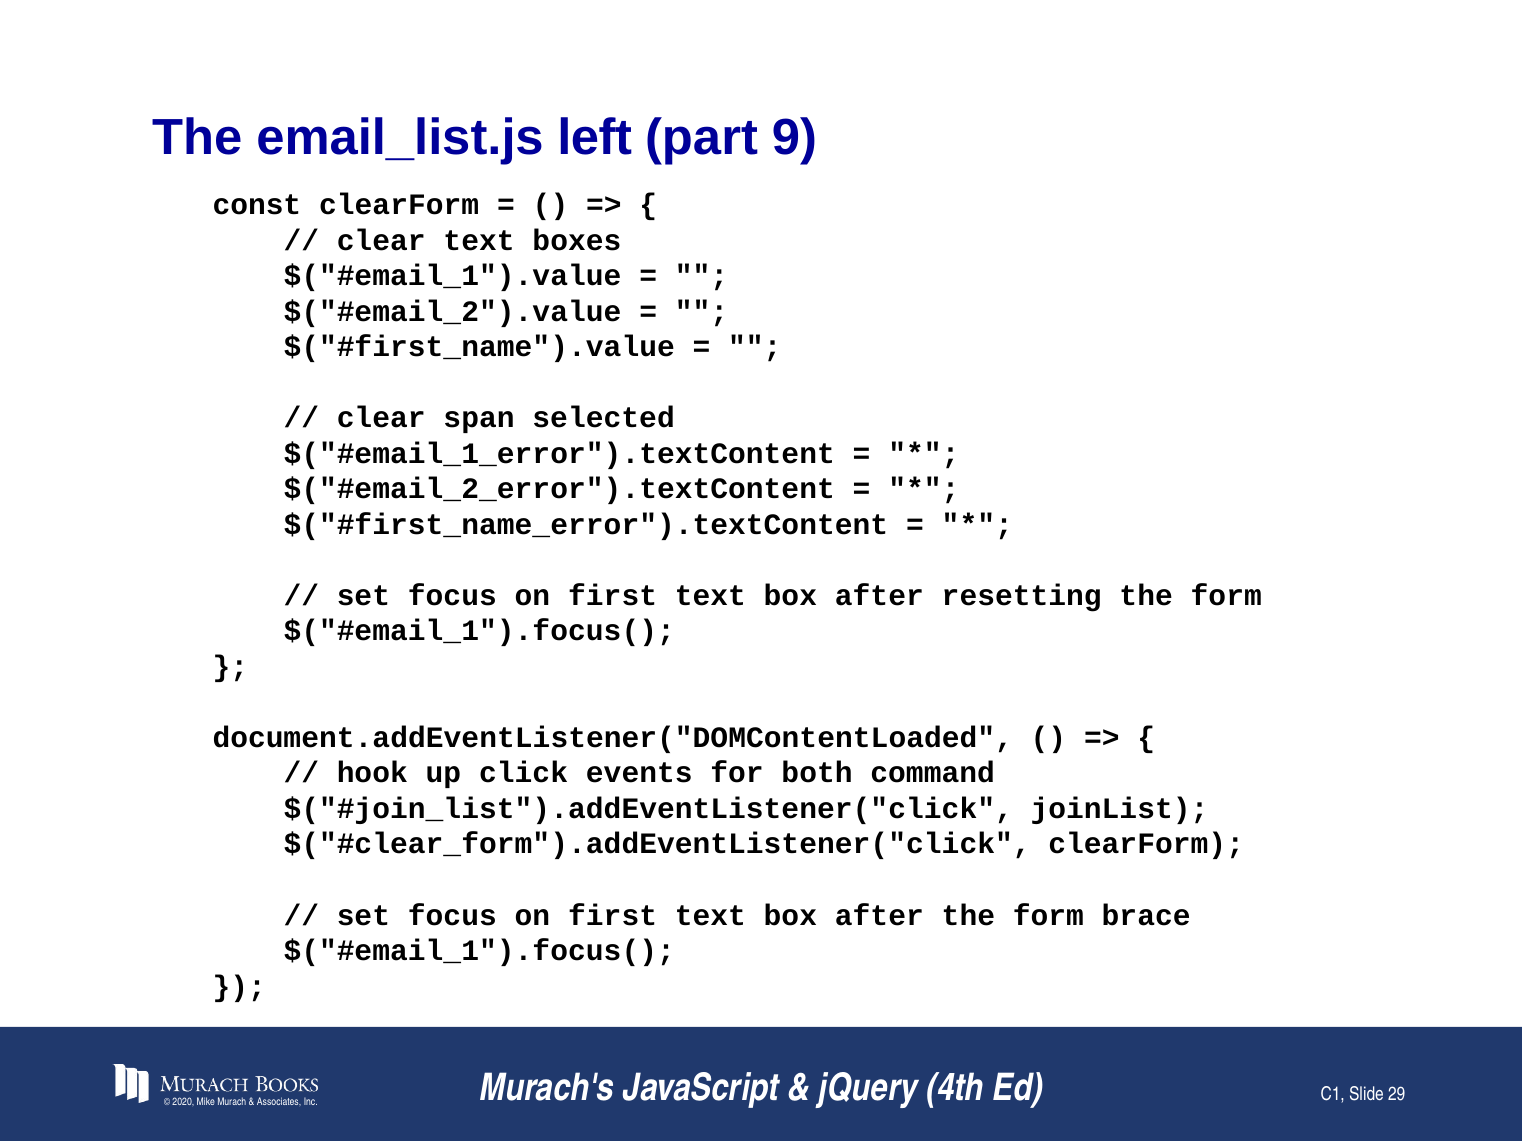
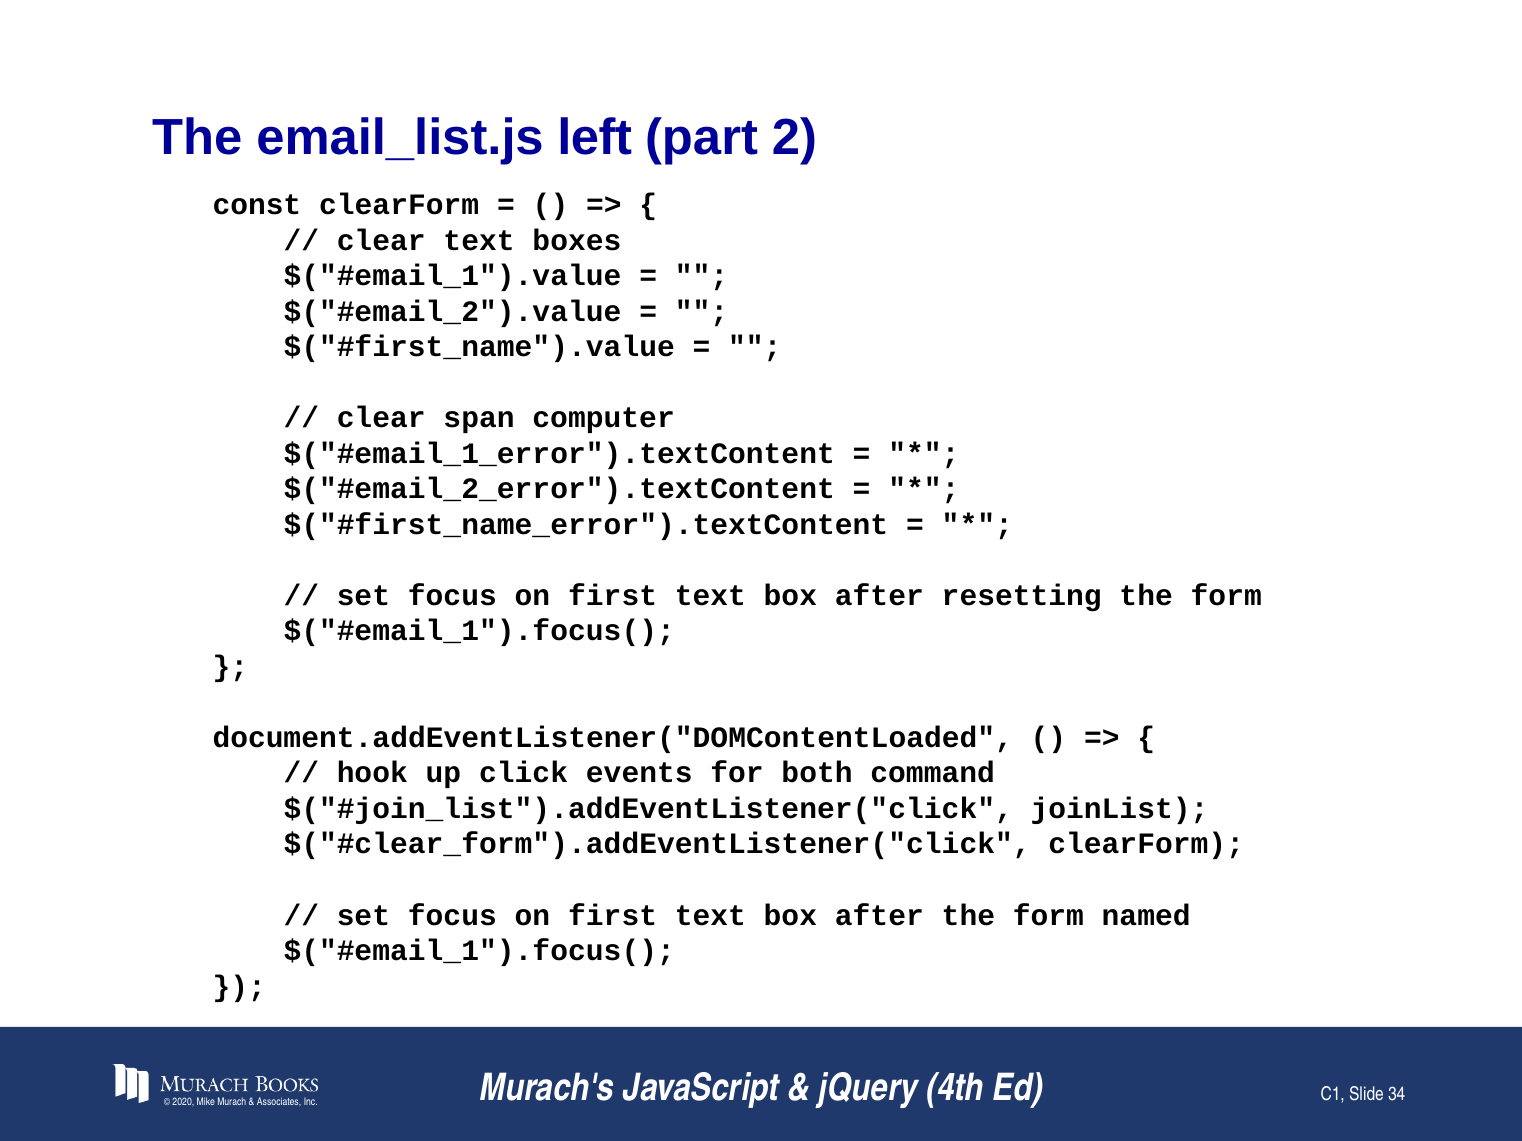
9: 9 -> 2
selected: selected -> computer
brace: brace -> named
29: 29 -> 34
